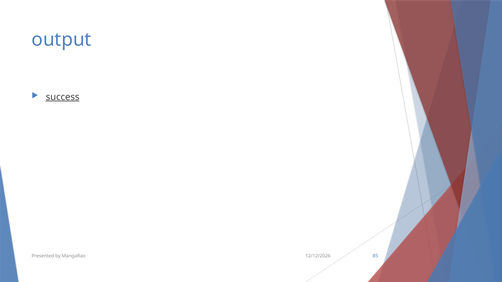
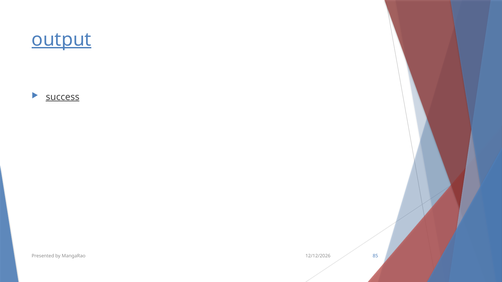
output underline: none -> present
